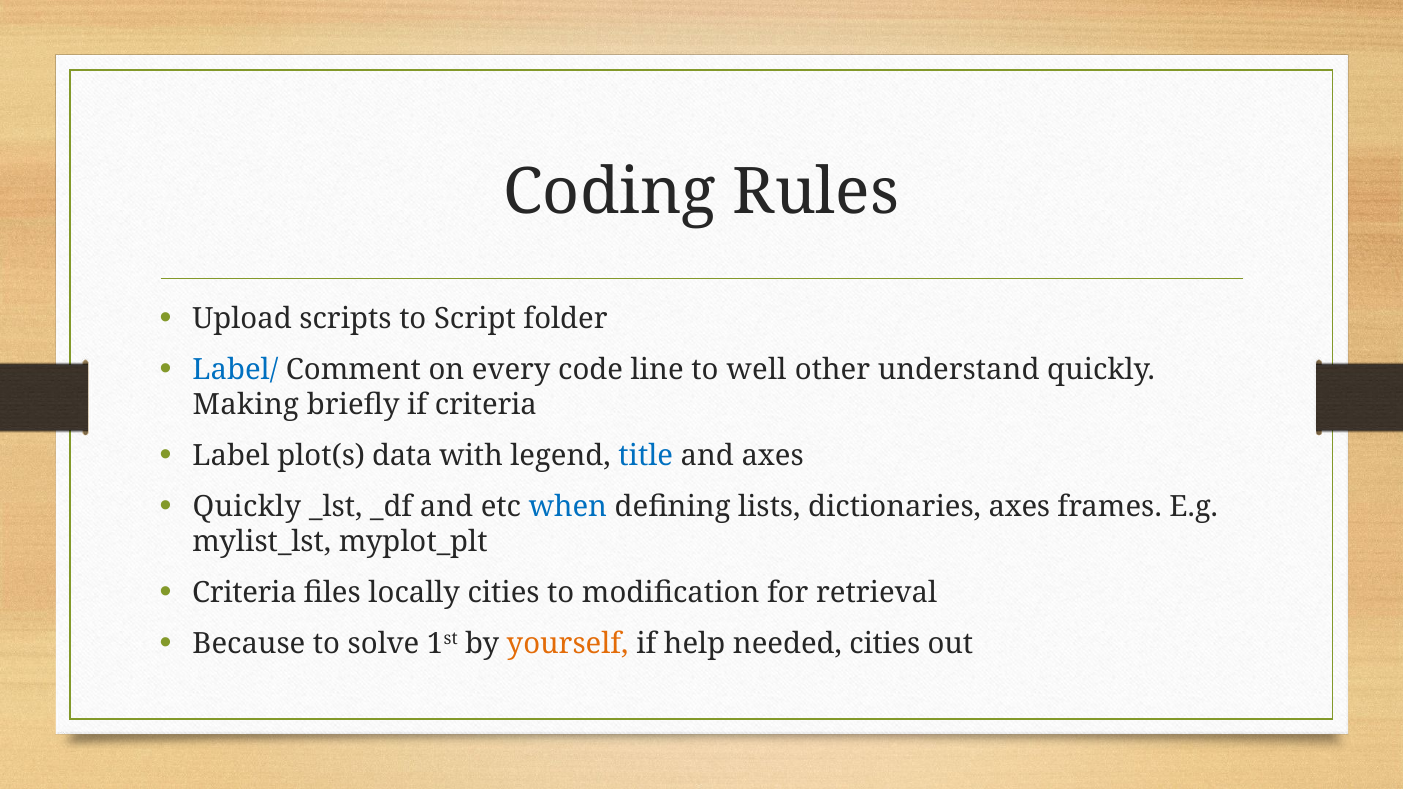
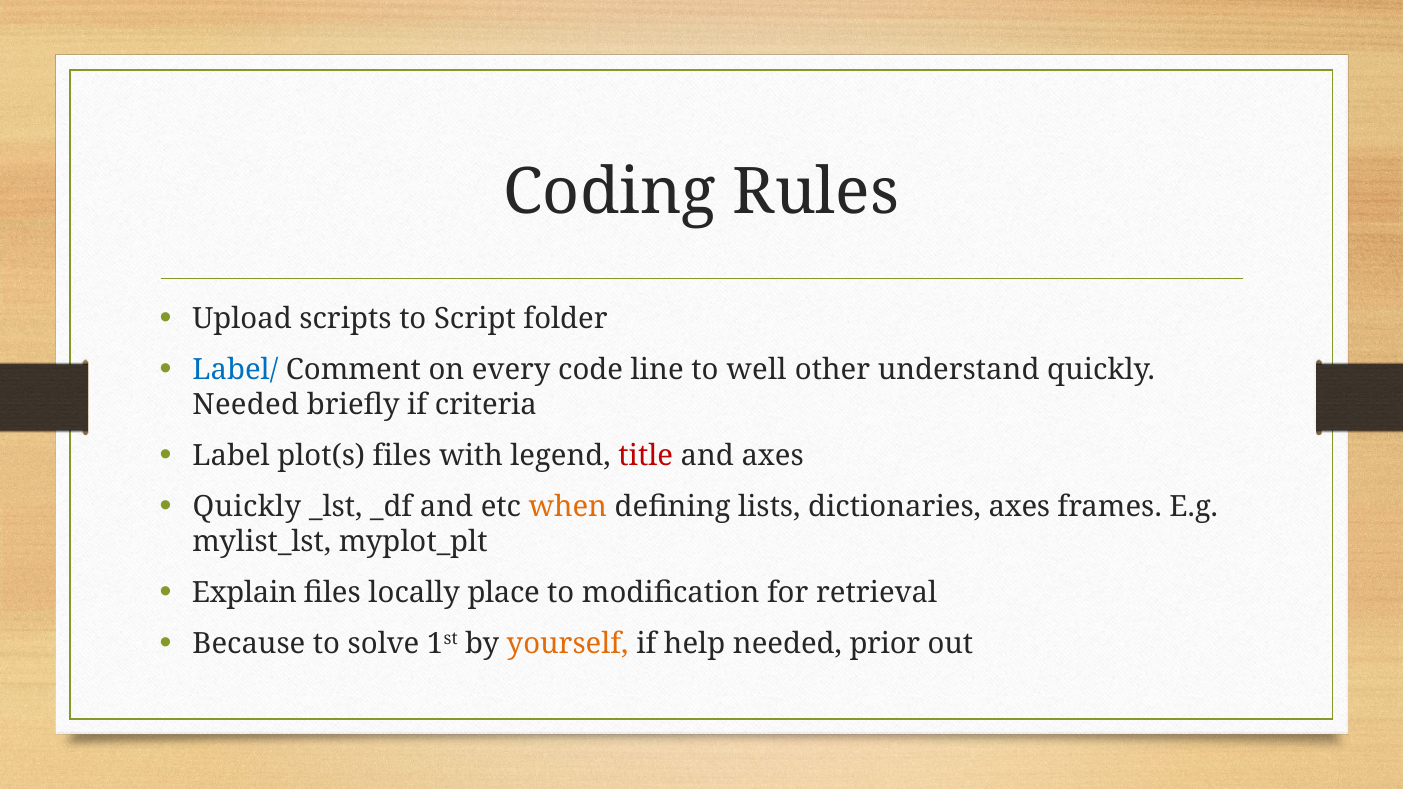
Making at (246, 405): Making -> Needed
plot(s data: data -> files
title colour: blue -> red
when colour: blue -> orange
Criteria at (244, 593): Criteria -> Explain
locally cities: cities -> place
needed cities: cities -> prior
